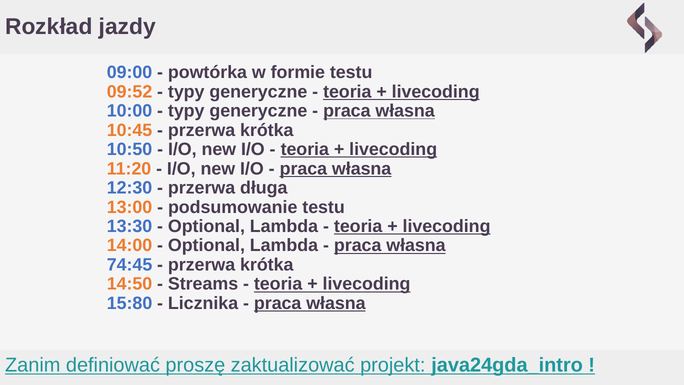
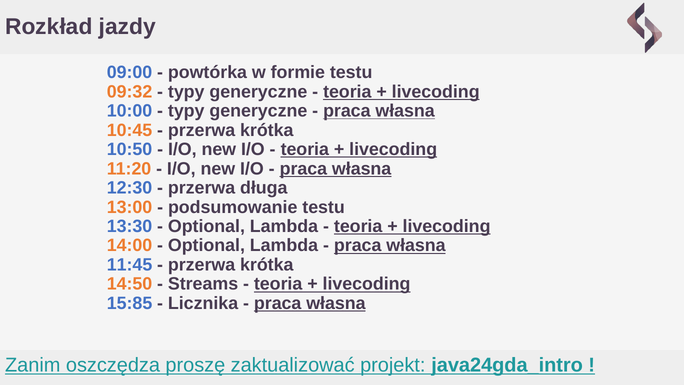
09:52: 09:52 -> 09:32
74:45: 74:45 -> 11:45
15:80: 15:80 -> 15:85
definiować: definiować -> oszczędza
